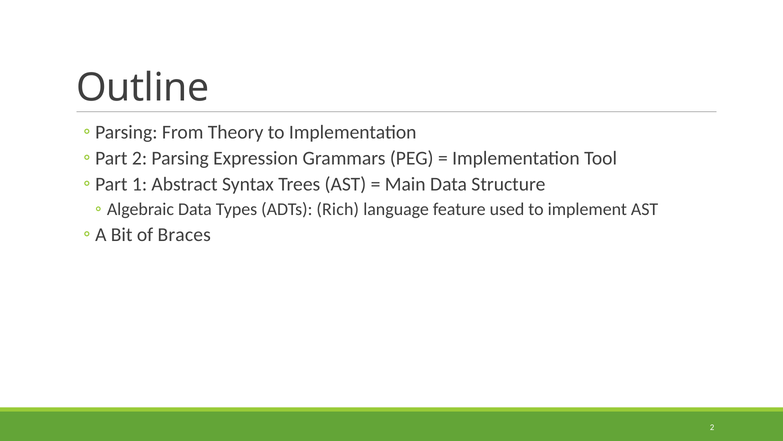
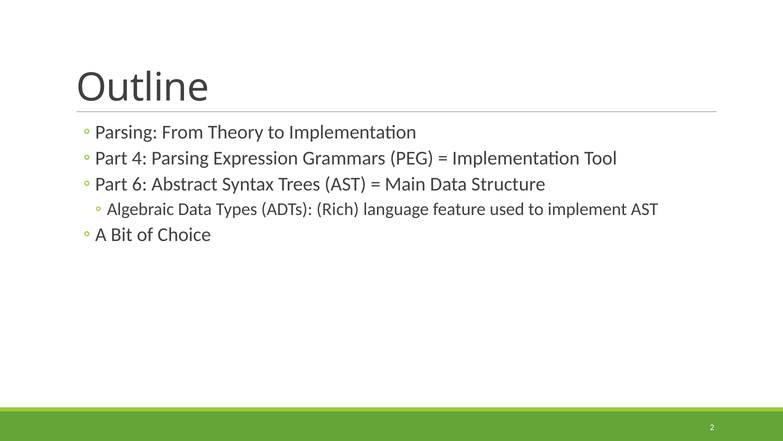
2 at (140, 158): 2 -> 4
1: 1 -> 6
Braces: Braces -> Choice
